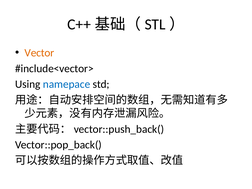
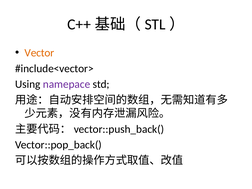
namepace colour: blue -> purple
